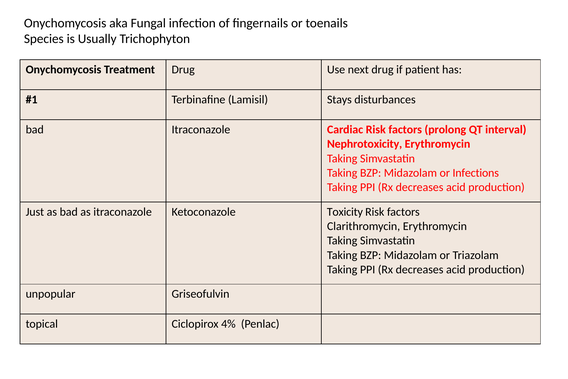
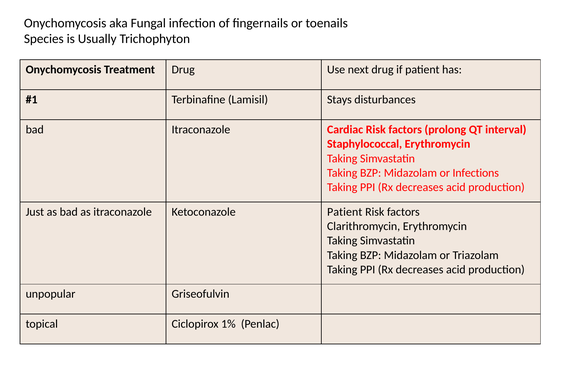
Nephrotoxicity: Nephrotoxicity -> Staphylococcal
Ketoconazole Toxicity: Toxicity -> Patient
4%: 4% -> 1%
